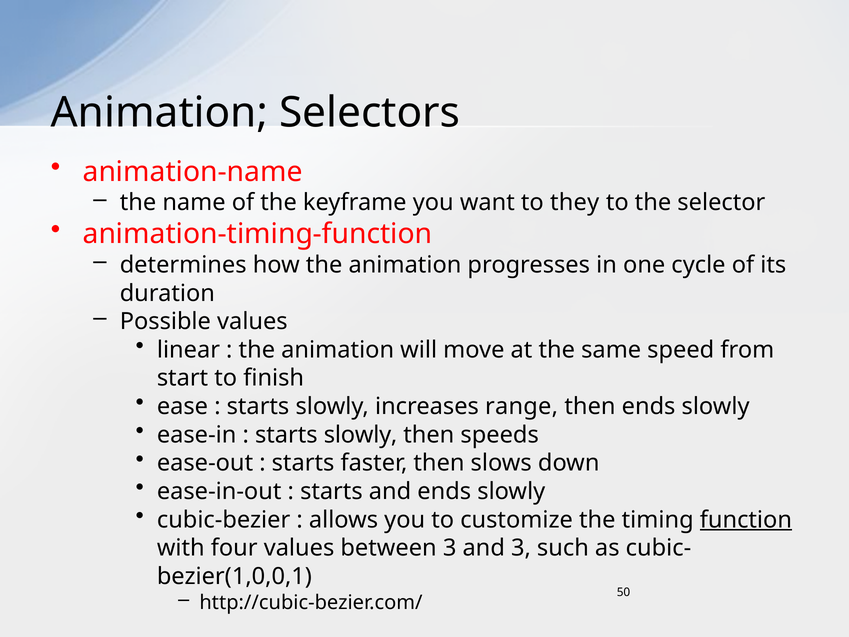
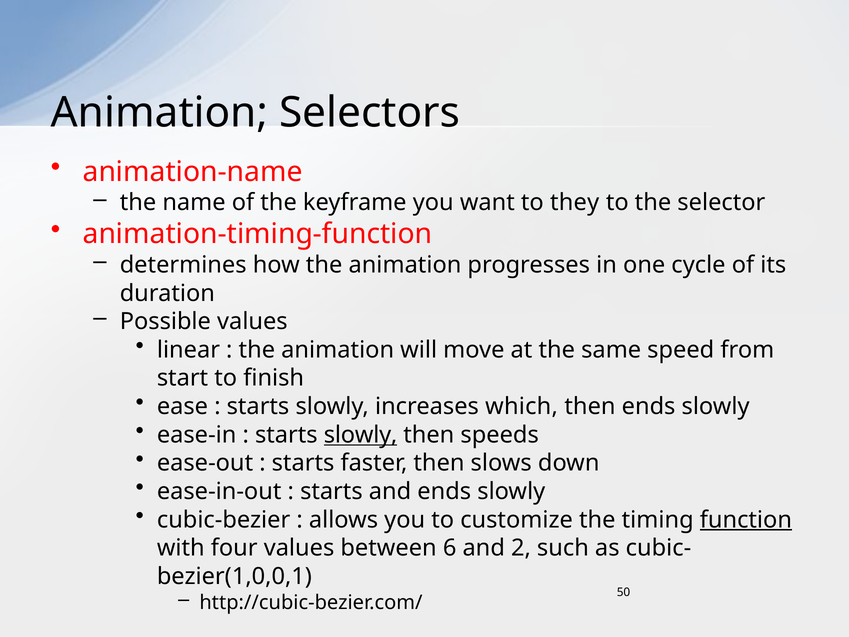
range: range -> which
slowly at (361, 435) underline: none -> present
between 3: 3 -> 6
and 3: 3 -> 2
